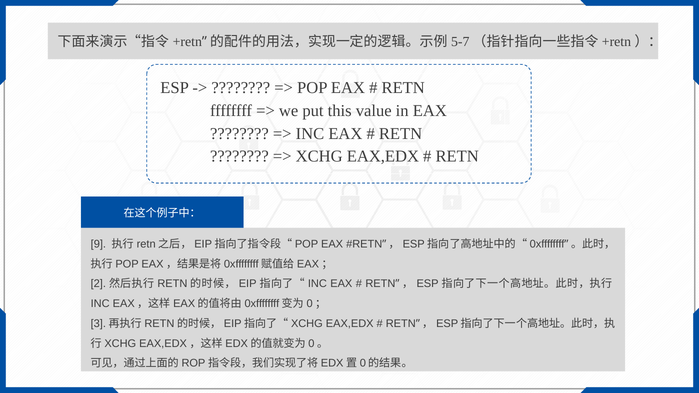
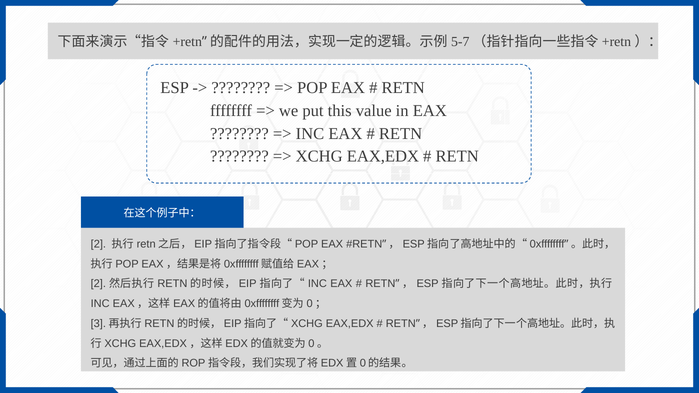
9 at (98, 244): 9 -> 2
